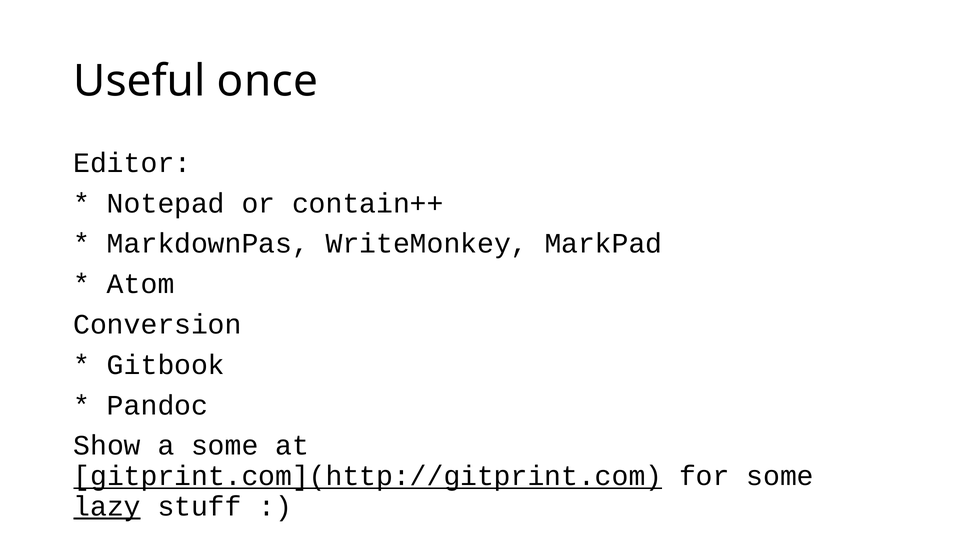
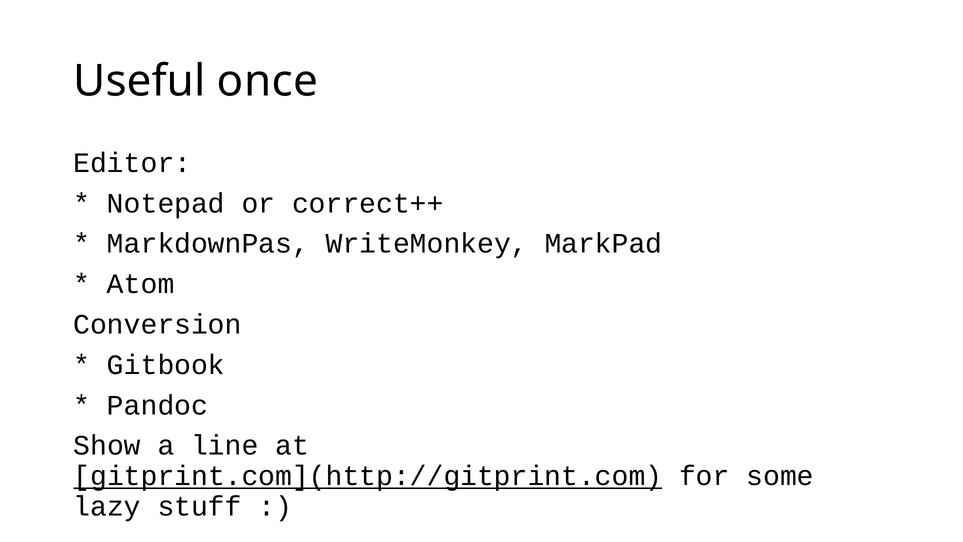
contain++: contain++ -> correct++
a some: some -> line
lazy underline: present -> none
